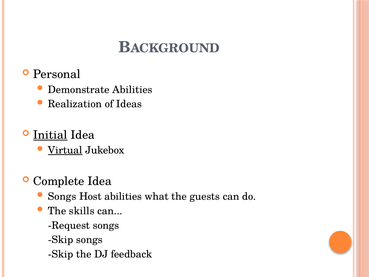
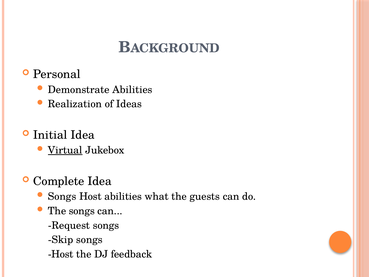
Initial underline: present -> none
The skills: skills -> songs
Skip at (61, 254): Skip -> Host
